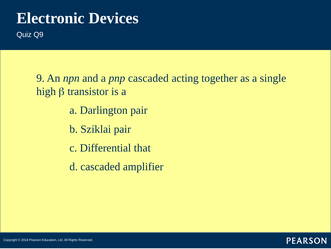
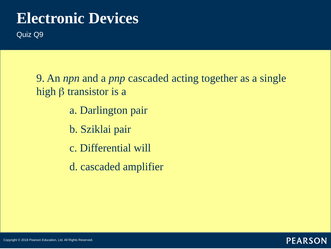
that: that -> will
